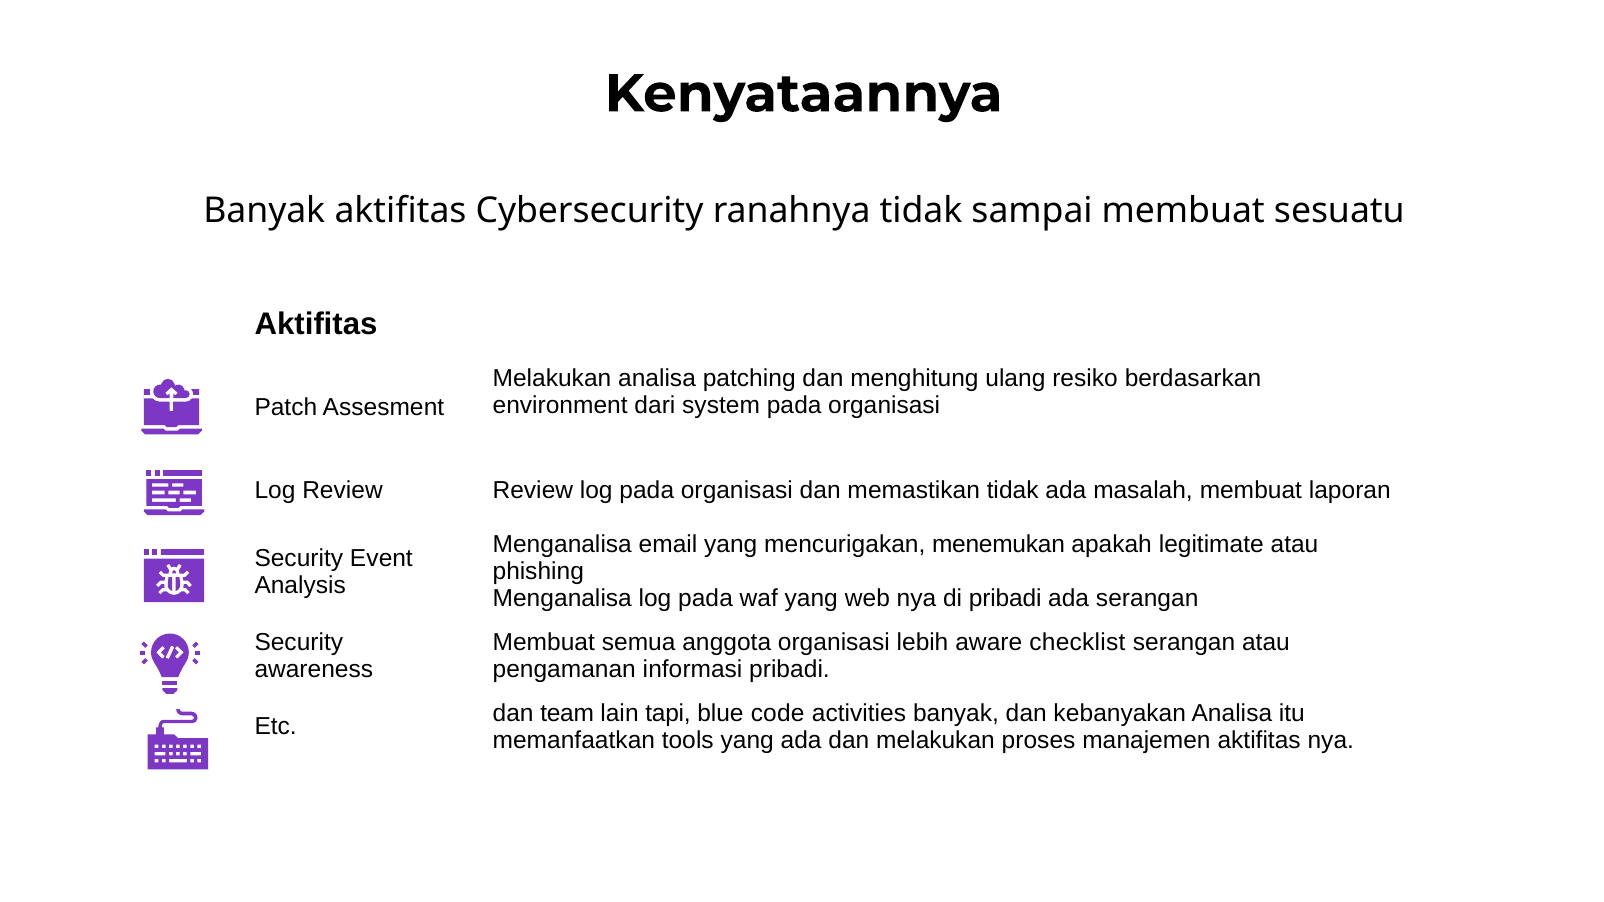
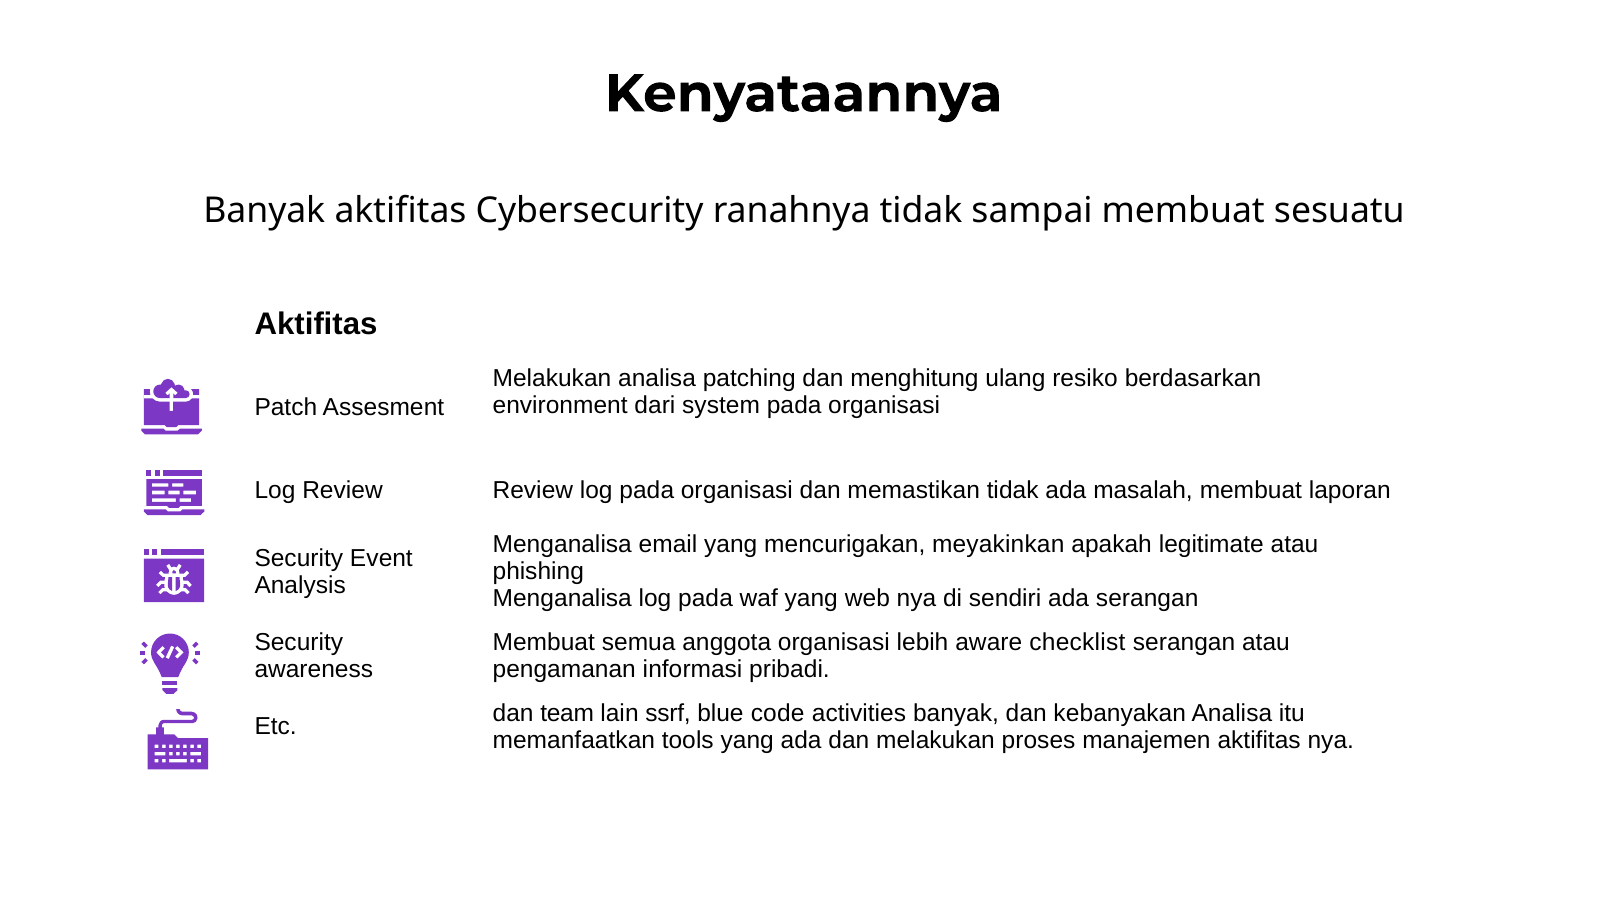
menemukan: menemukan -> meyakinkan
di pribadi: pribadi -> sendiri
tapi: tapi -> ssrf
